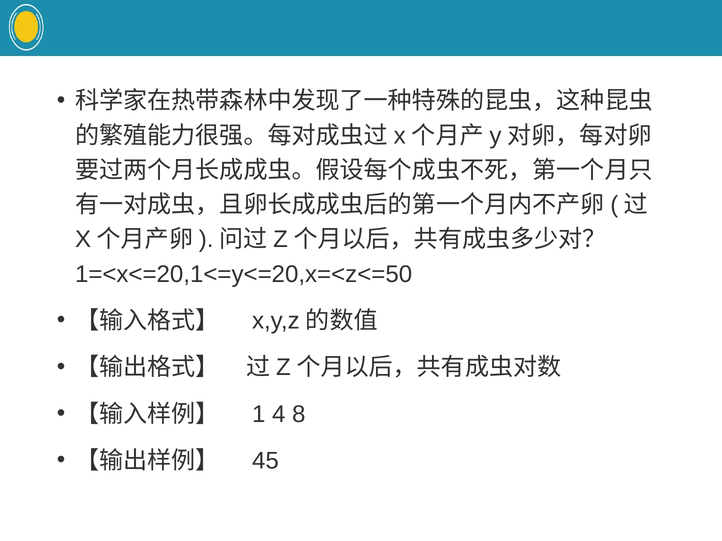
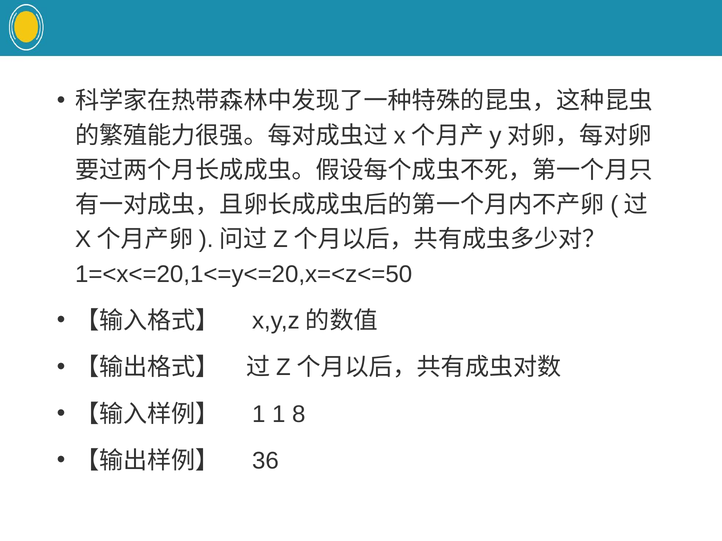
1 4: 4 -> 1
45: 45 -> 36
